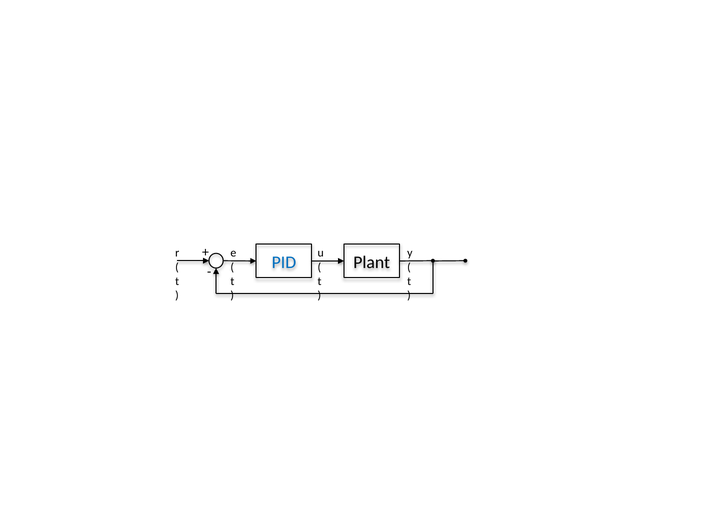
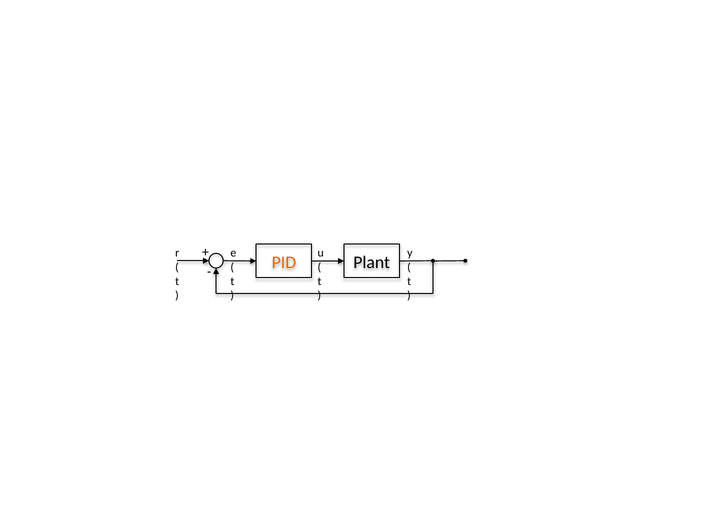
PID colour: blue -> orange
